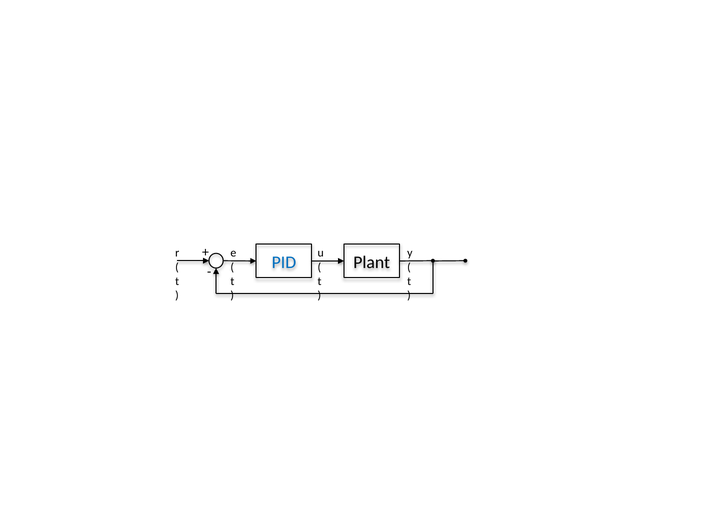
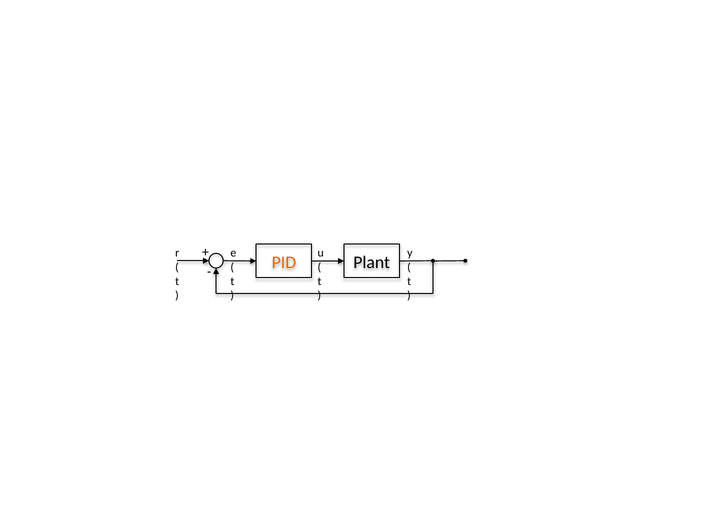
PID colour: blue -> orange
